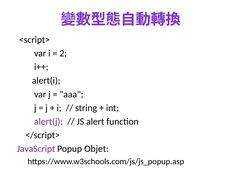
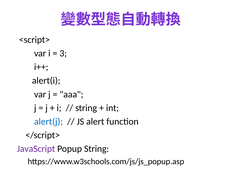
2: 2 -> 3
alert(j colour: purple -> blue
Popup Objet: Objet -> String
